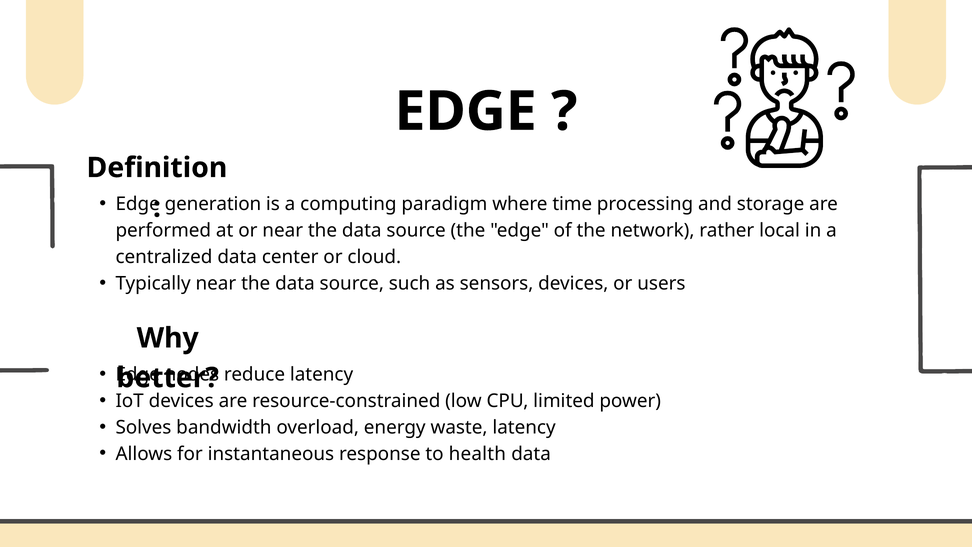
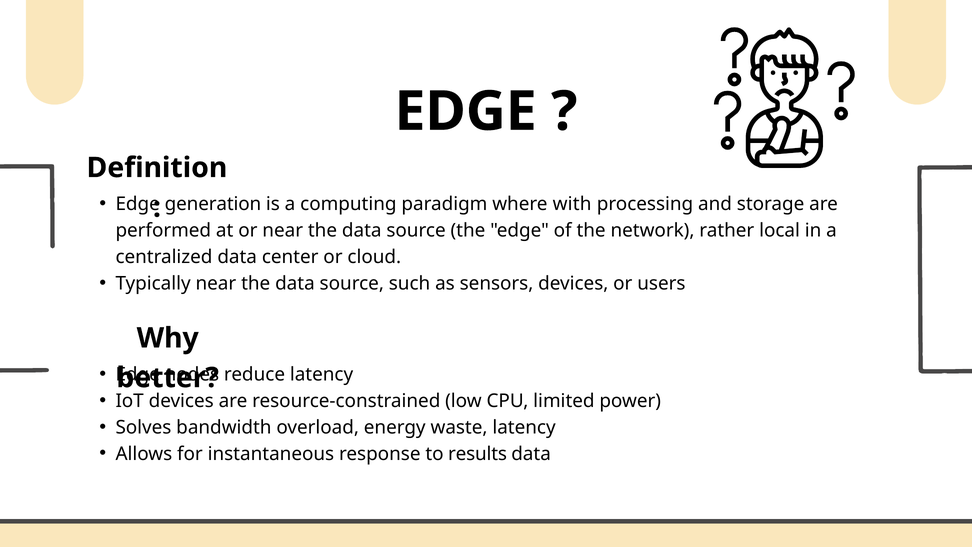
time: time -> with
health: health -> results
